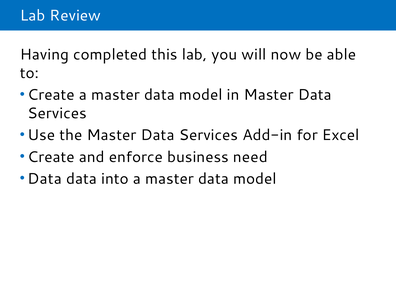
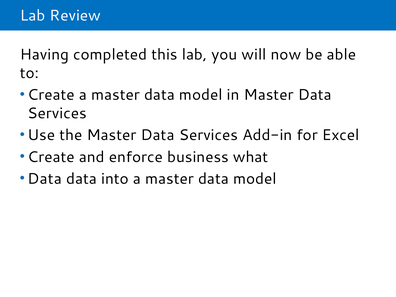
need: need -> what
